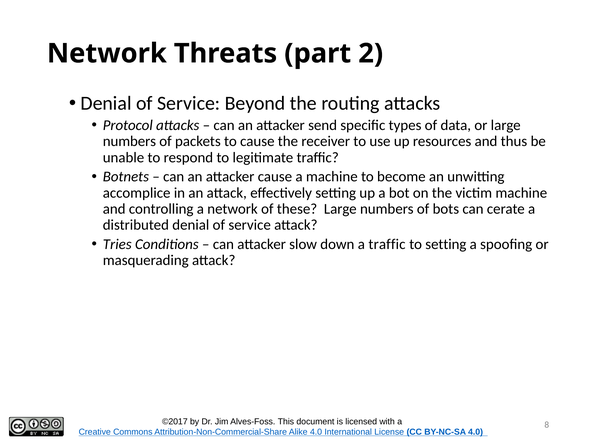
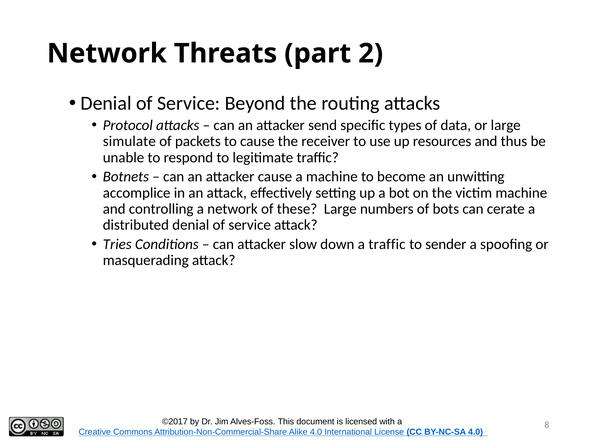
numbers at (129, 141): numbers -> simulate
to setting: setting -> sender
